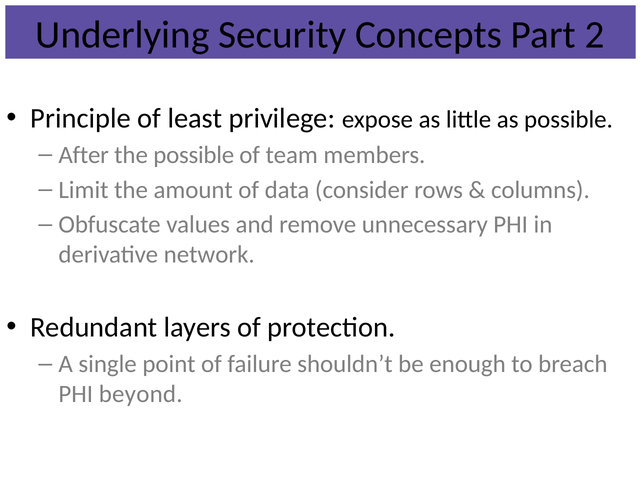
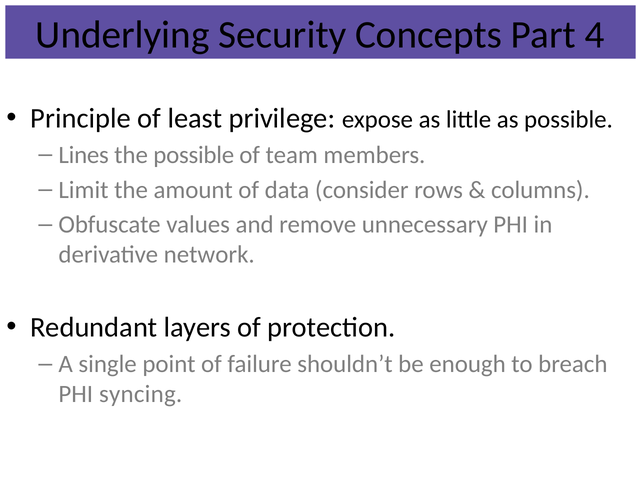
2: 2 -> 4
After: After -> Lines
beyond: beyond -> syncing
